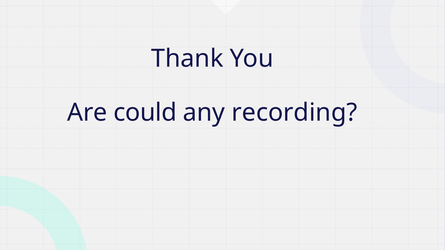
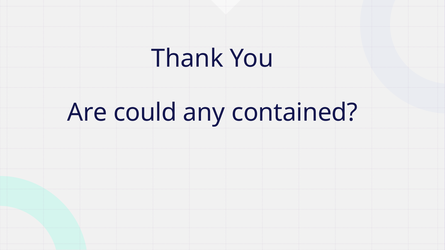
recording: recording -> contained
